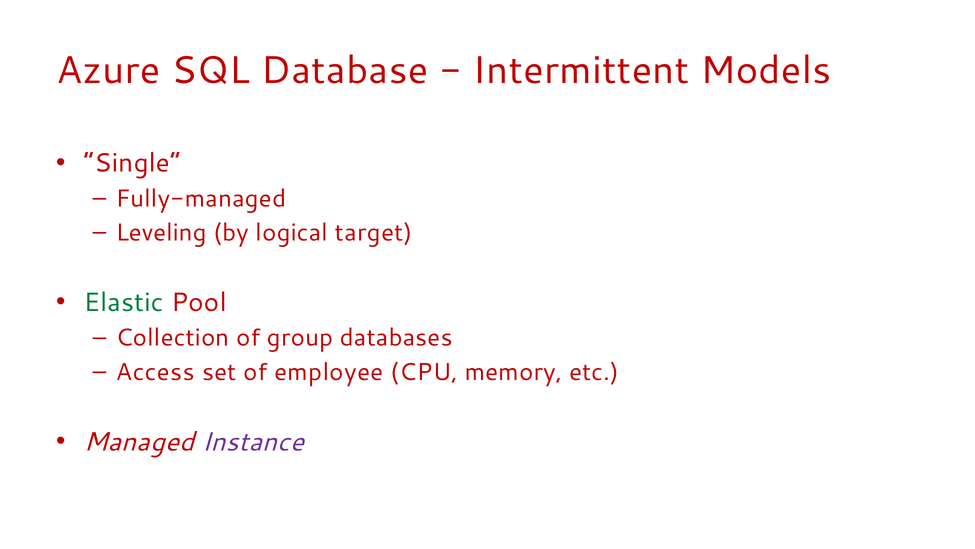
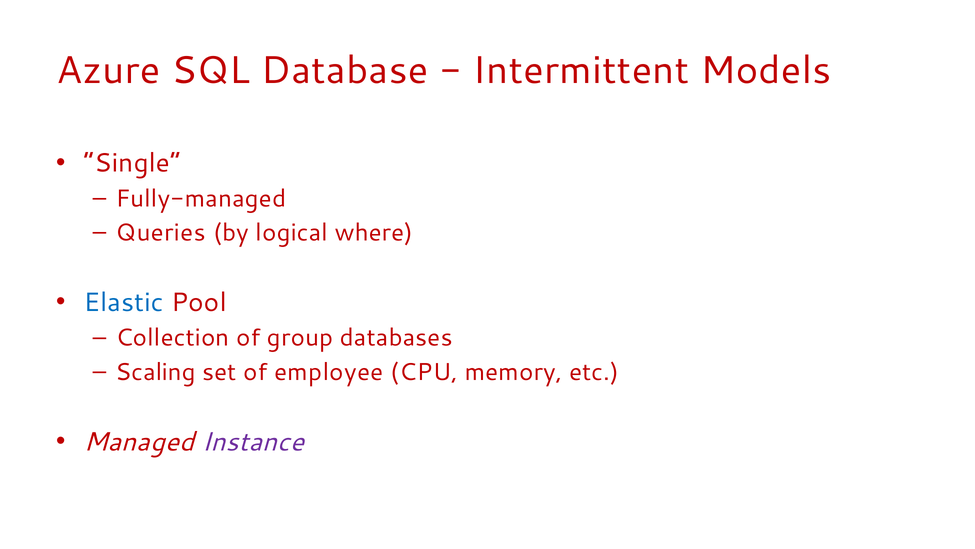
Leveling: Leveling -> Queries
target: target -> where
Elastic colour: green -> blue
Access: Access -> Scaling
